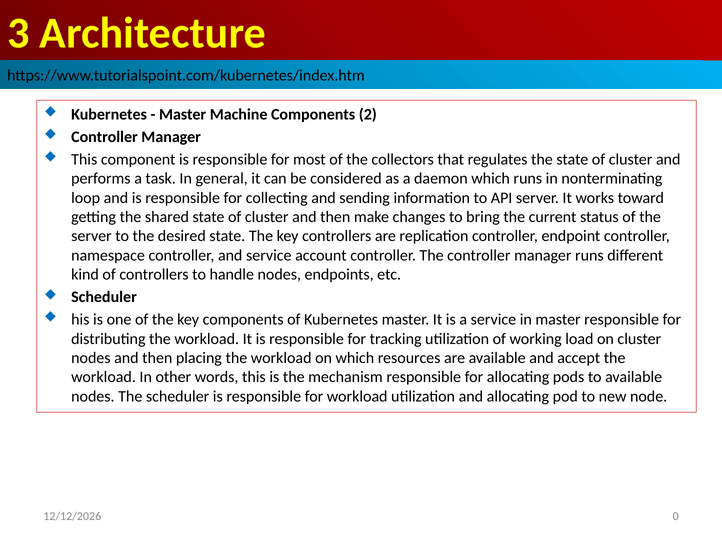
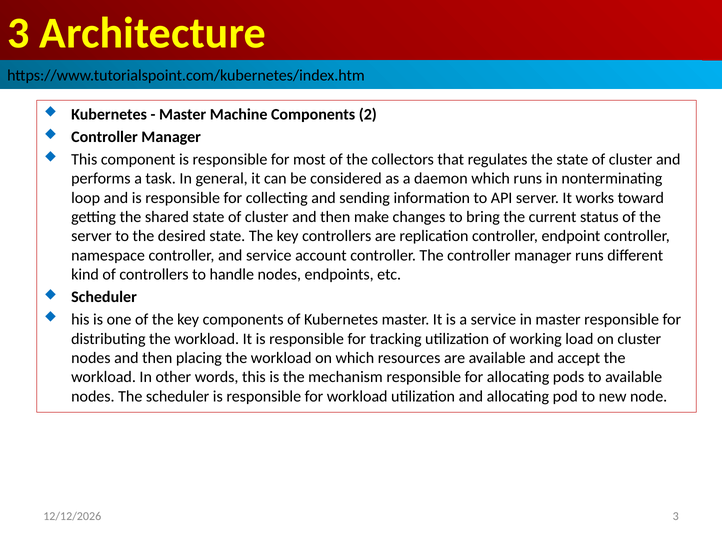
0 at (676, 517): 0 -> 3
